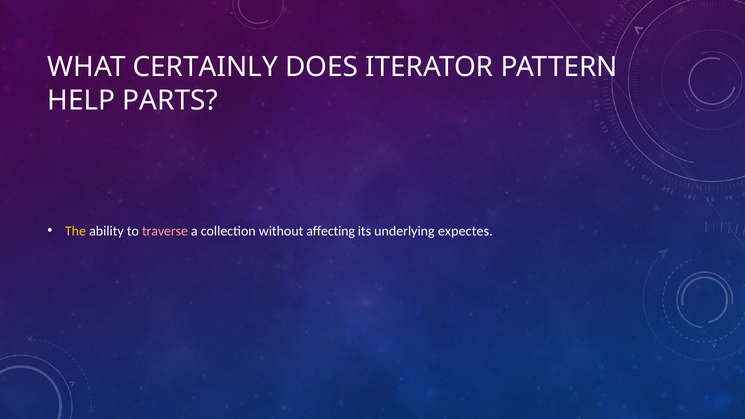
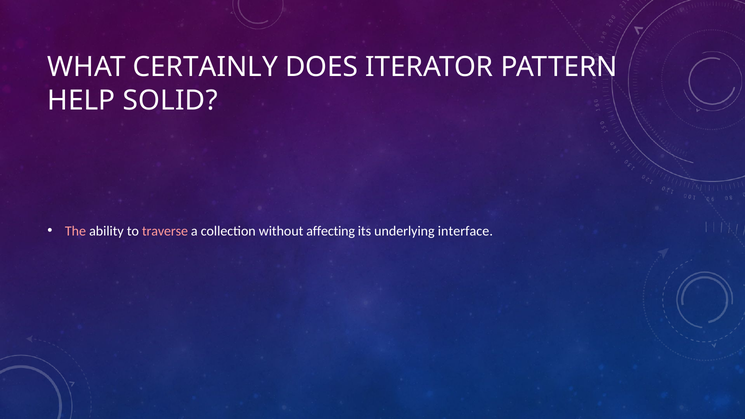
PARTS: PARTS -> SOLID
The colour: yellow -> pink
expectes: expectes -> interface
